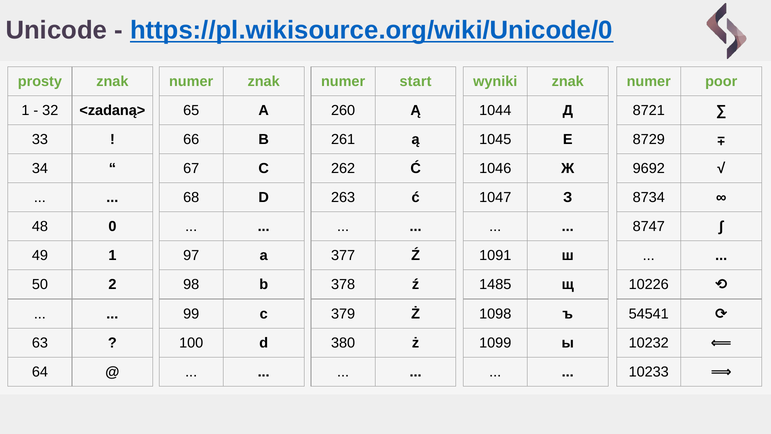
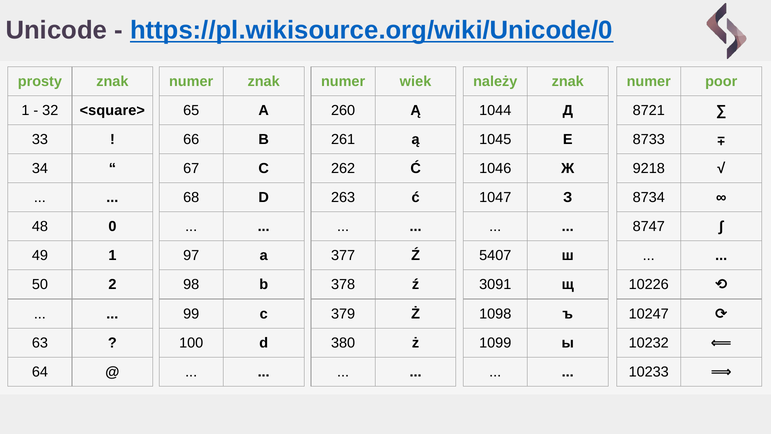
start: start -> wiek
wyniki: wyniki -> należy
<zadaną>: <zadaną> -> <square>
8729: 8729 -> 8733
9692: 9692 -> 9218
1091: 1091 -> 5407
1485: 1485 -> 3091
54541: 54541 -> 10247
